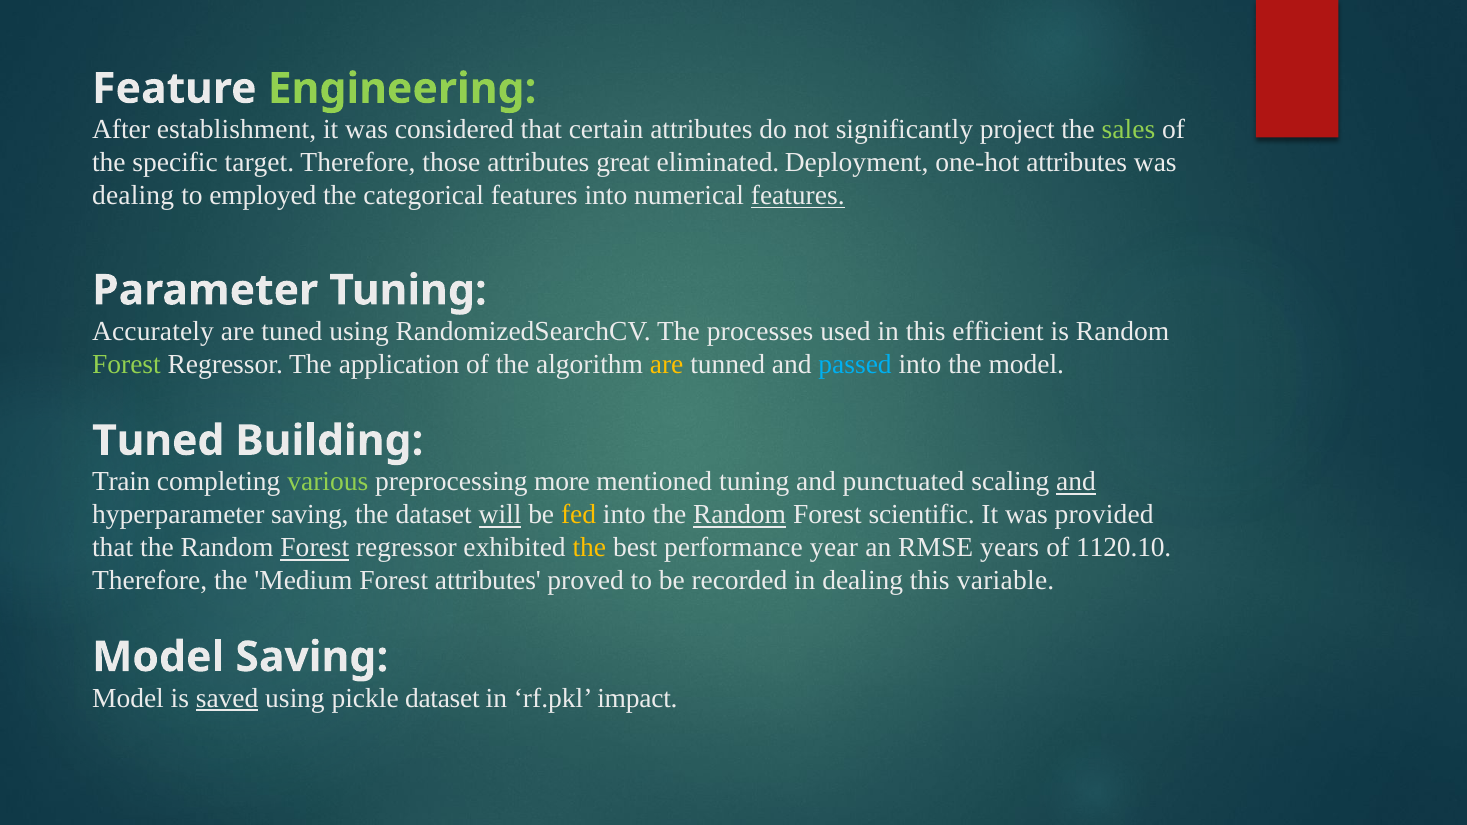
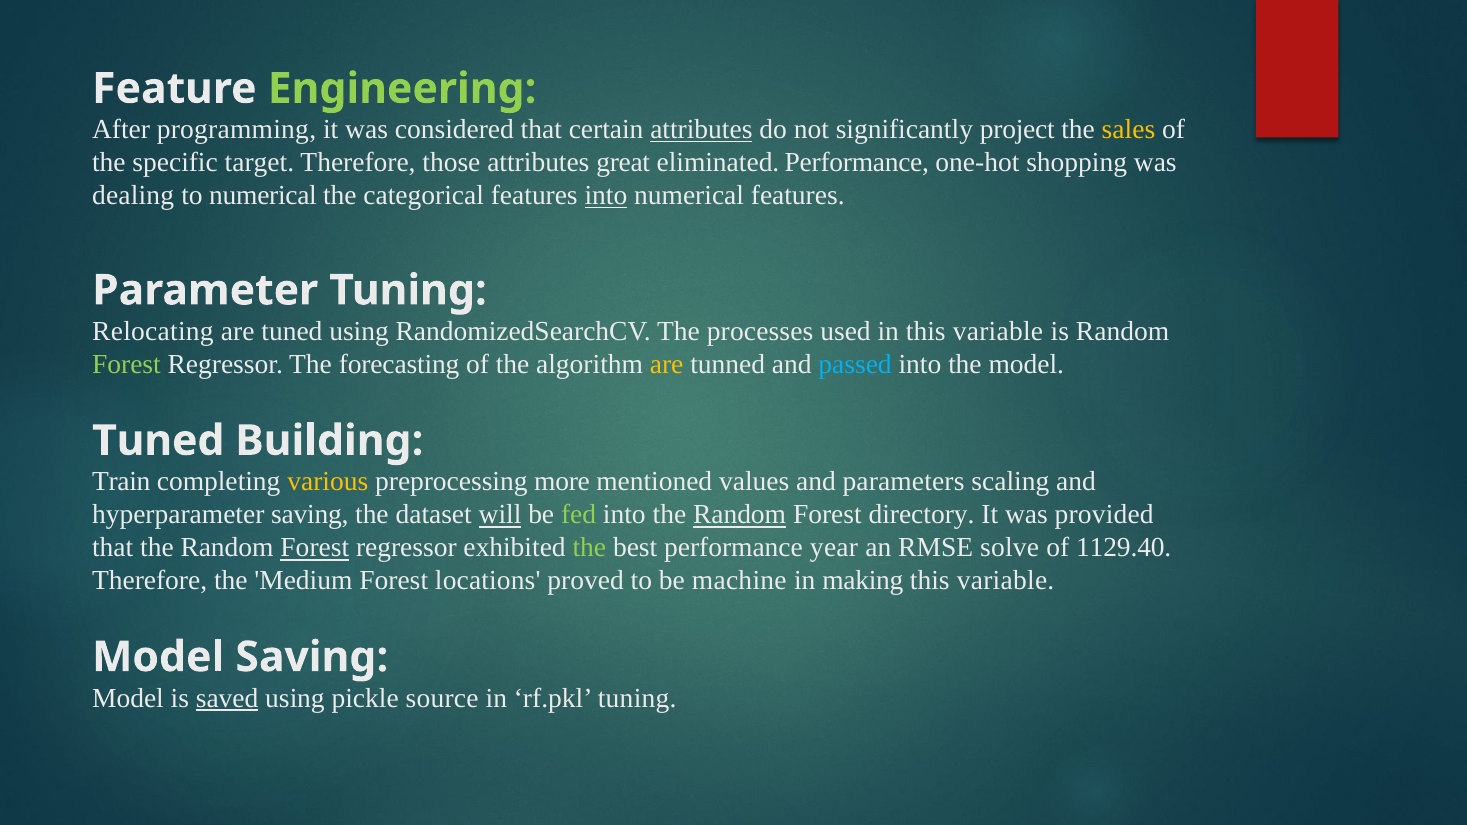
establishment: establishment -> programming
attributes at (701, 130) underline: none -> present
sales colour: light green -> yellow
eliminated Deployment: Deployment -> Performance
one-hot attributes: attributes -> shopping
to employed: employed -> numerical
into at (606, 196) underline: none -> present
features at (798, 196) underline: present -> none
Accurately: Accurately -> Relocating
in this efficient: efficient -> variable
application: application -> forecasting
various colour: light green -> yellow
mentioned tuning: tuning -> values
punctuated: punctuated -> parameters
and at (1076, 482) underline: present -> none
fed colour: yellow -> light green
scientific: scientific -> directory
the at (589, 548) colour: yellow -> light green
years: years -> solve
1120.10: 1120.10 -> 1129.40
Forest attributes: attributes -> locations
recorded: recorded -> machine
in dealing: dealing -> making
pickle dataset: dataset -> source
rf.pkl impact: impact -> tuning
